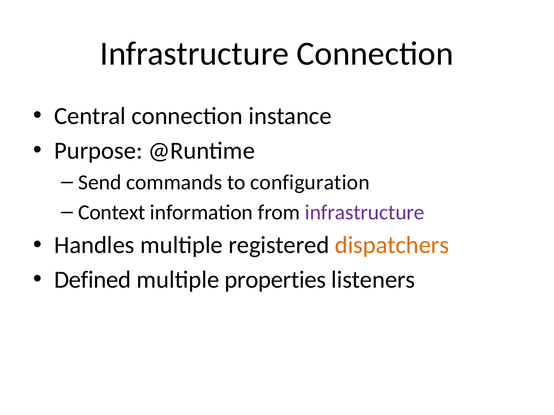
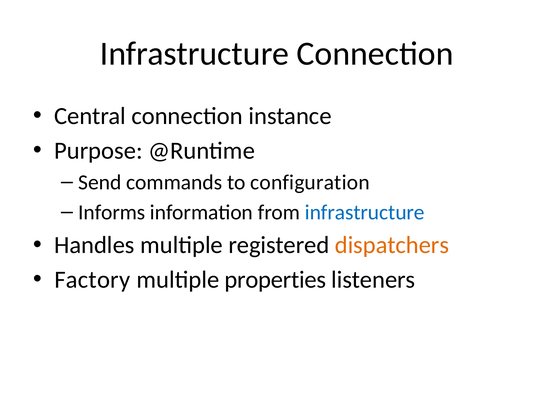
Context: Context -> Informs
infrastructure at (365, 213) colour: purple -> blue
Defined: Defined -> Factory
